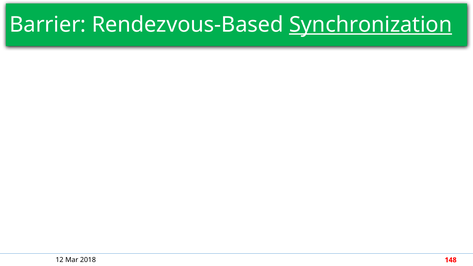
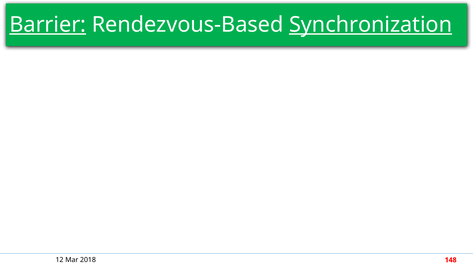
Barrier underline: none -> present
